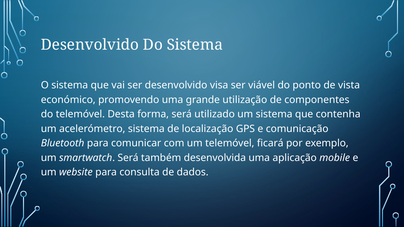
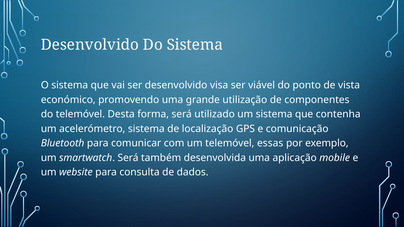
ficará: ficará -> essas
